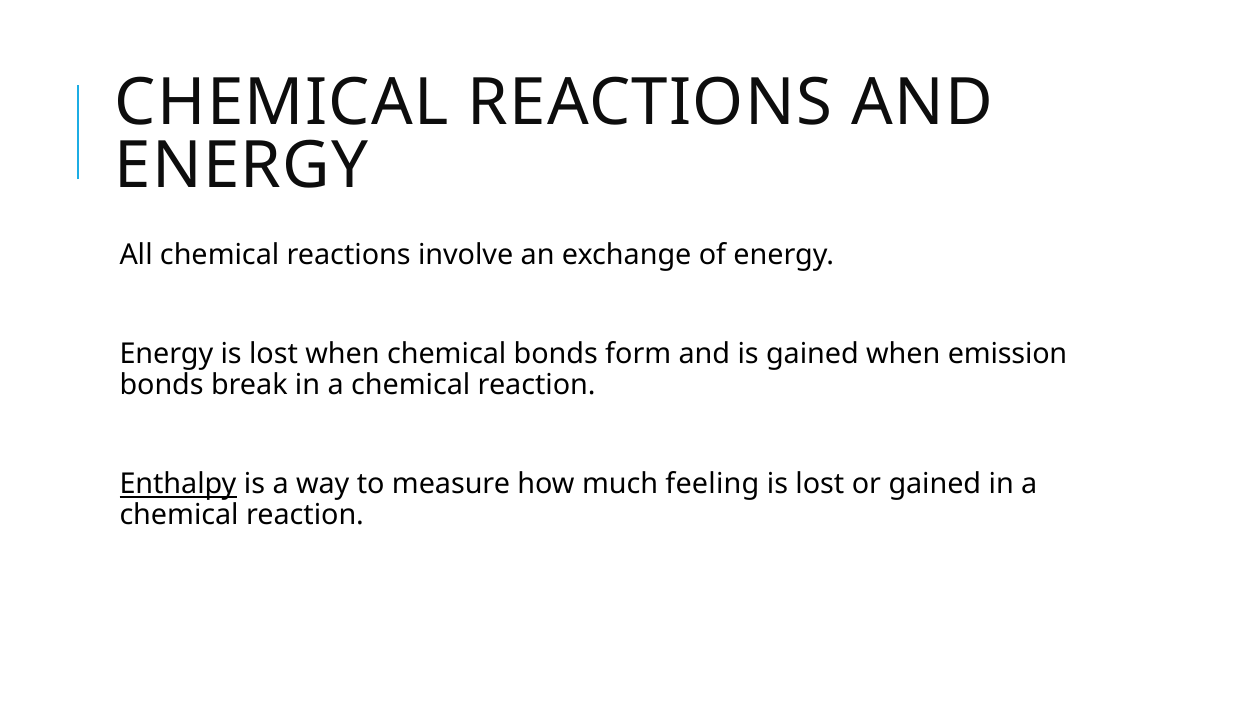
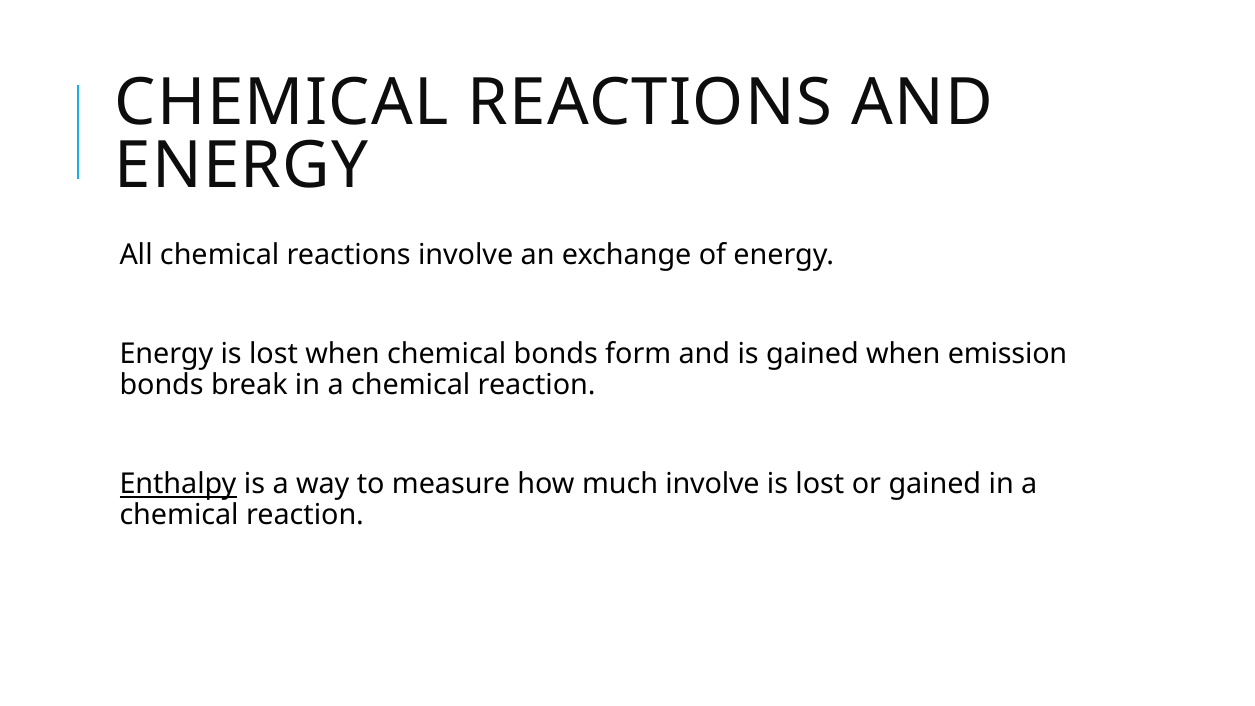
much feeling: feeling -> involve
